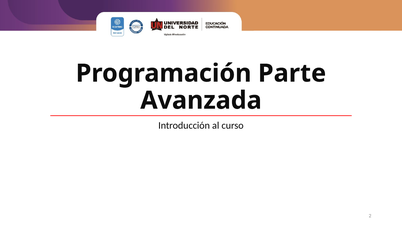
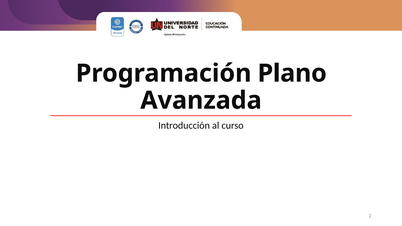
Parte: Parte -> Plano
